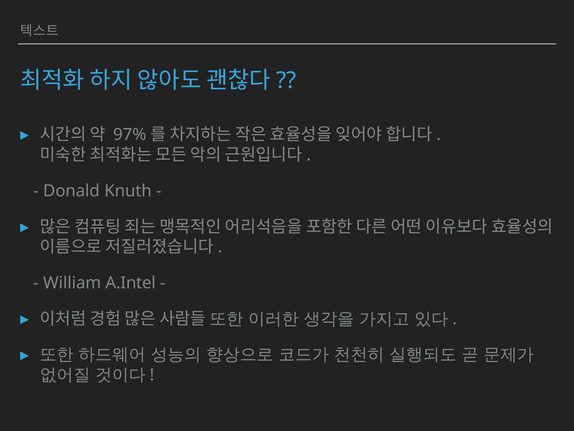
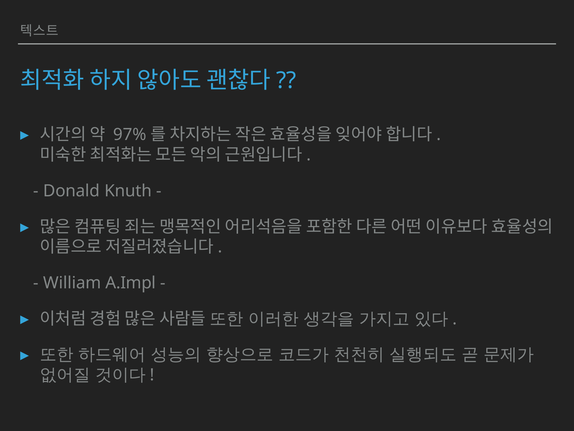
A.Intel: A.Intel -> A.Impl
